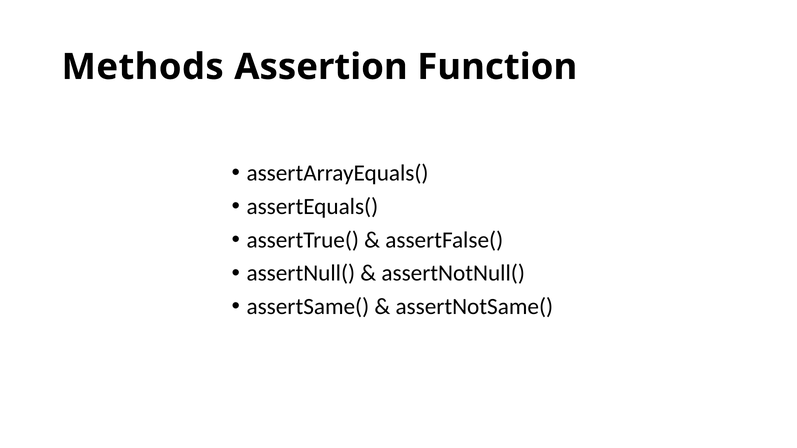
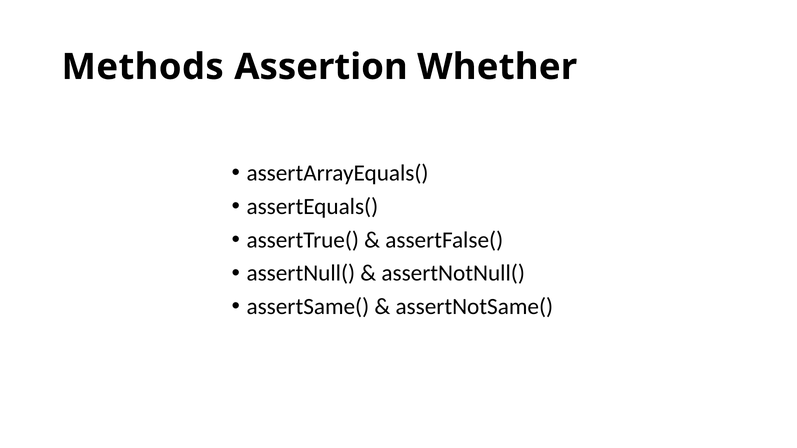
Function: Function -> Whether
